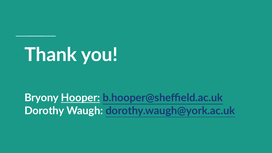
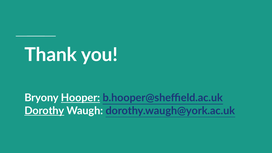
Dorothy underline: none -> present
